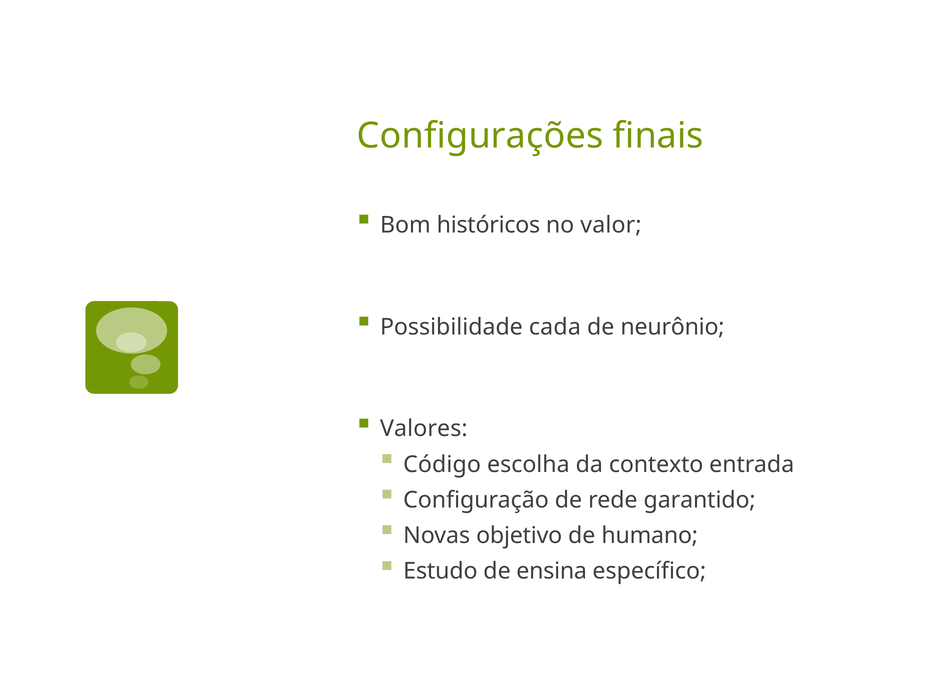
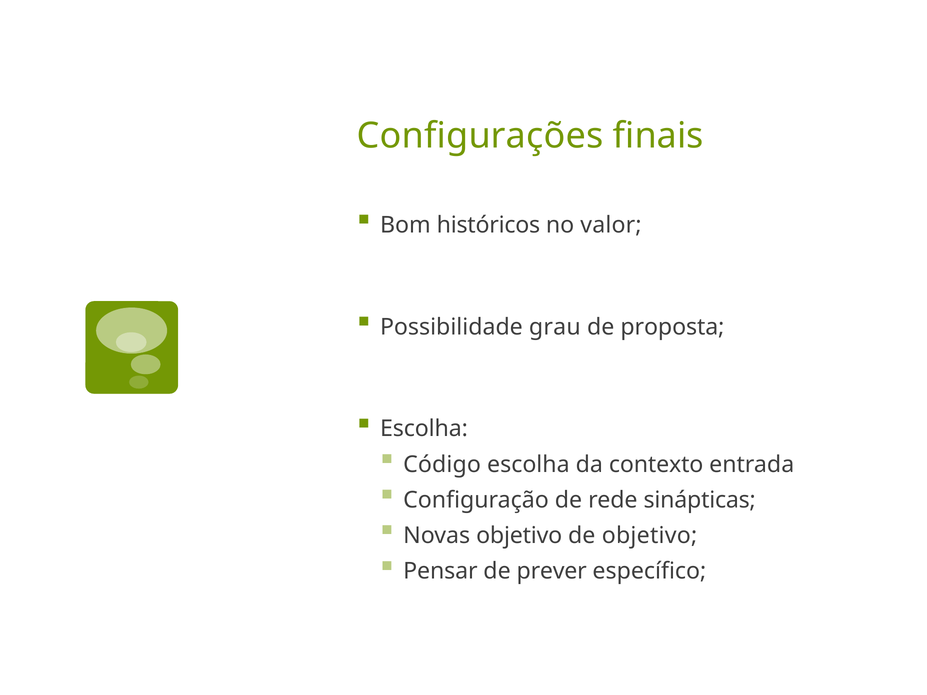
cada: cada -> grau
neurônio: neurônio -> proposta
Valores at (424, 429): Valores -> Escolha
garantido: garantido -> sinápticas
de humano: humano -> objetivo
Estudo: Estudo -> Pensar
ensina: ensina -> prever
